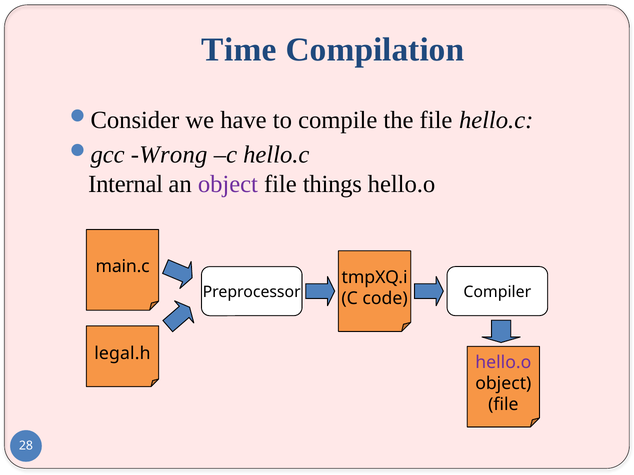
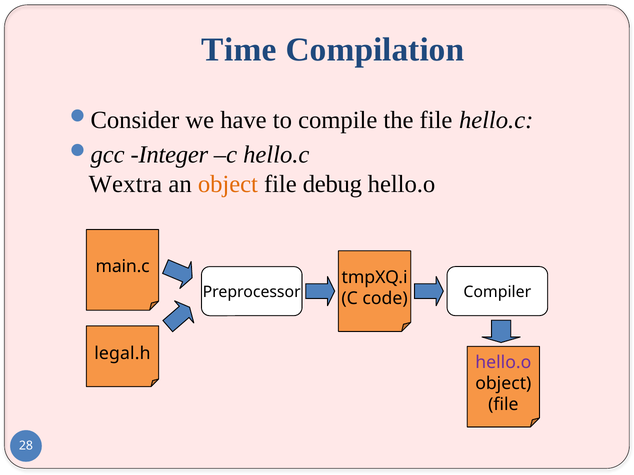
Wrong: Wrong -> Integer
Internal: Internal -> Wextra
object at (228, 184) colour: purple -> orange
things: things -> debug
